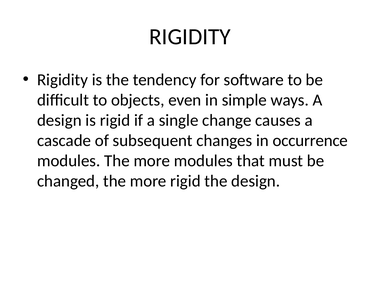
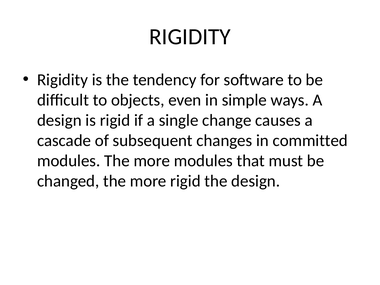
occurrence: occurrence -> committed
